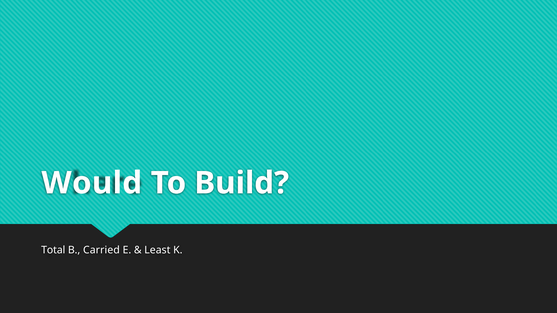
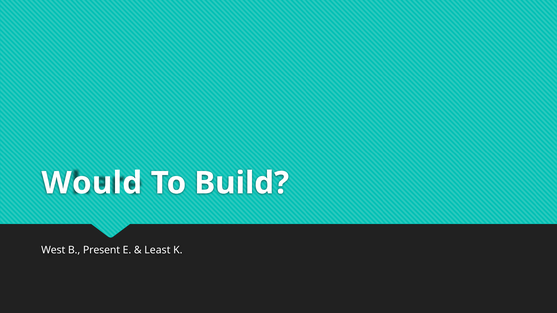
Total: Total -> West
Carried: Carried -> Present
